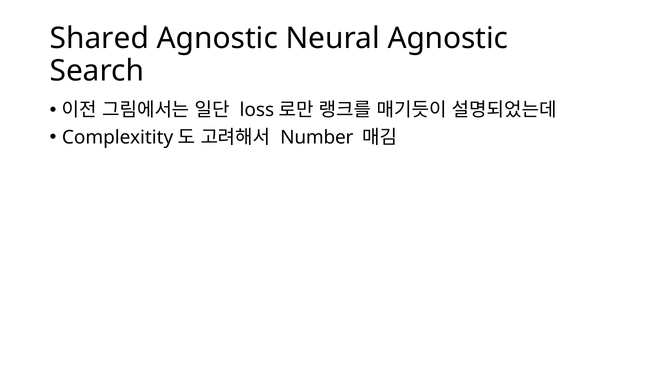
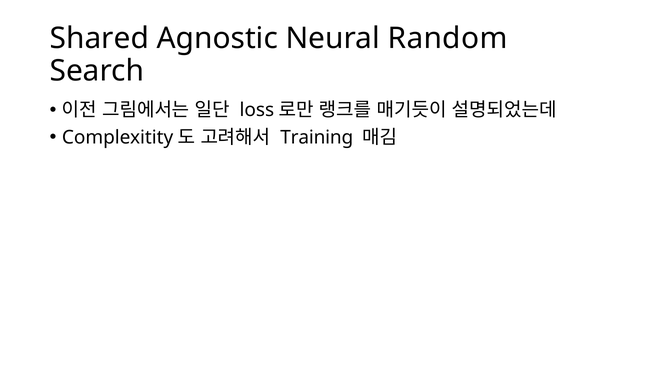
Neural Agnostic: Agnostic -> Random
Number: Number -> Training
